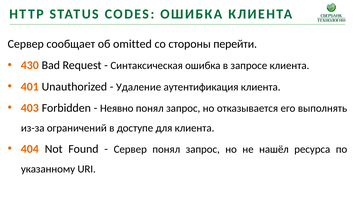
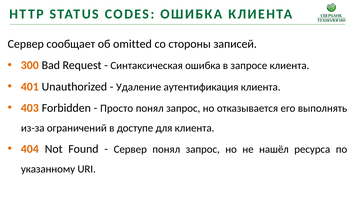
перейти: перейти -> записей
430: 430 -> 300
Неявно: Неявно -> Просто
